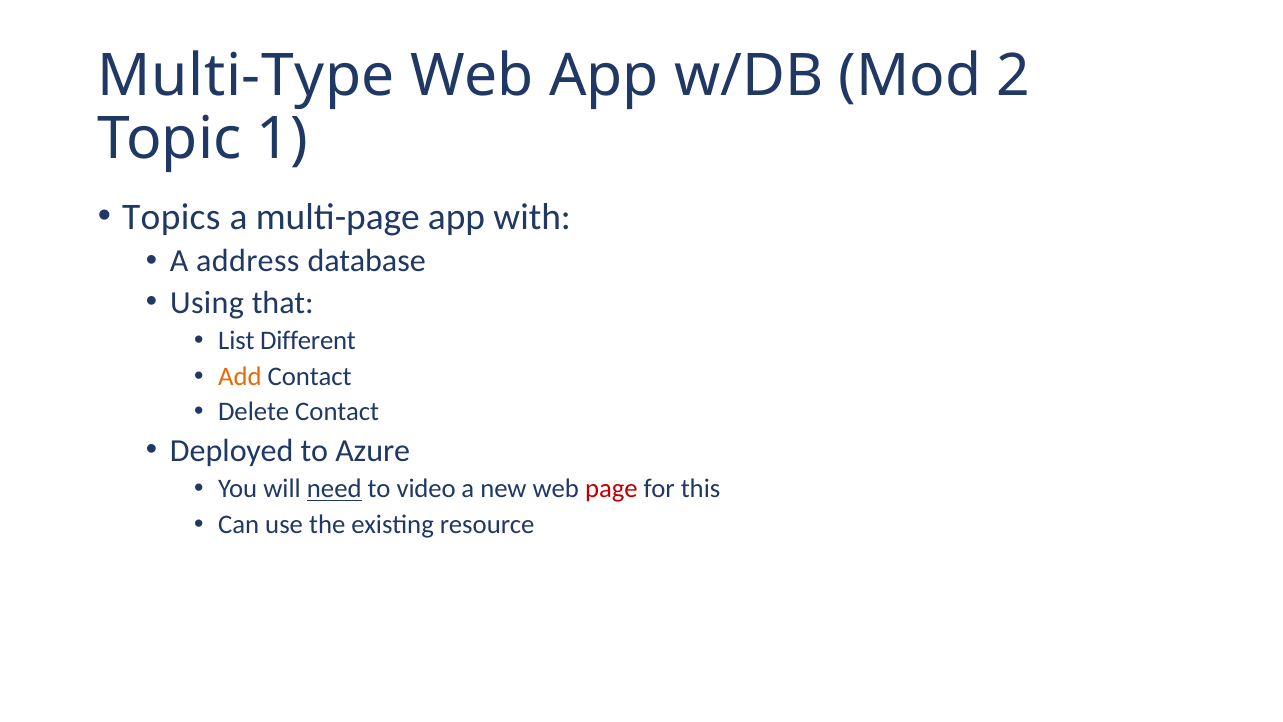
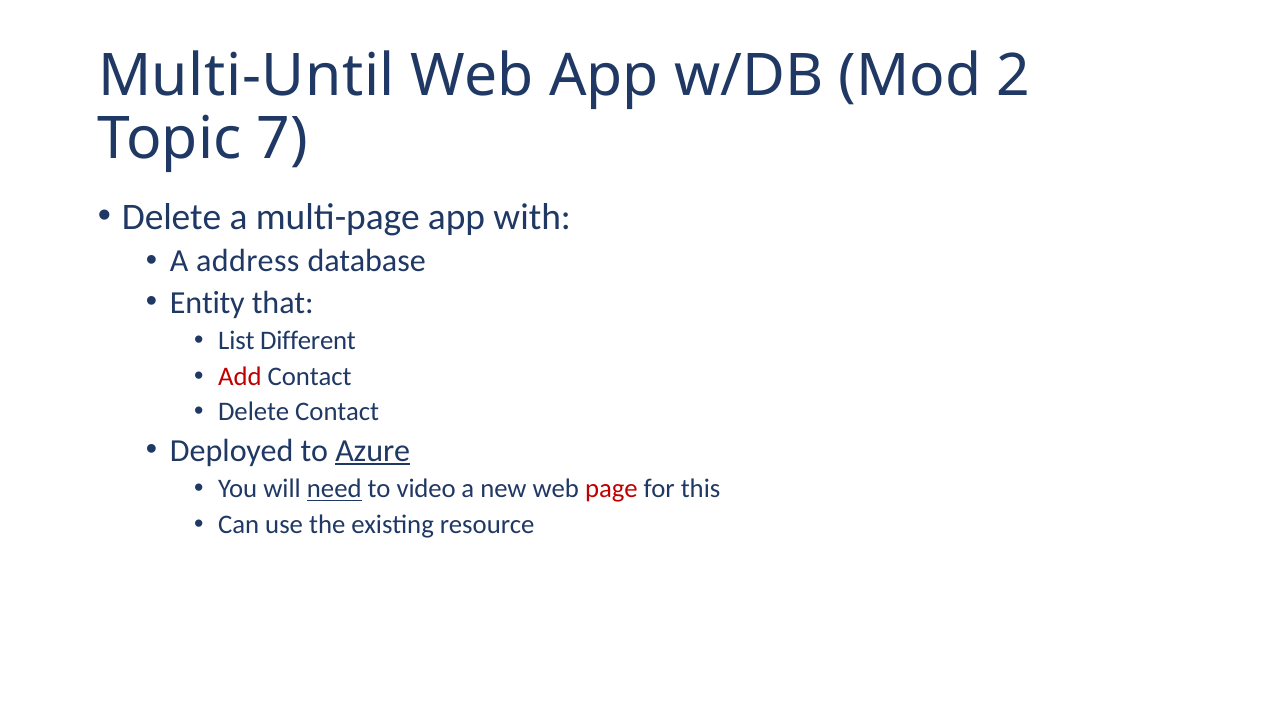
Multi-Type: Multi-Type -> Multi-Until
1: 1 -> 7
Topics at (171, 217): Topics -> Delete
Using: Using -> Entity
Add colour: orange -> red
Azure underline: none -> present
